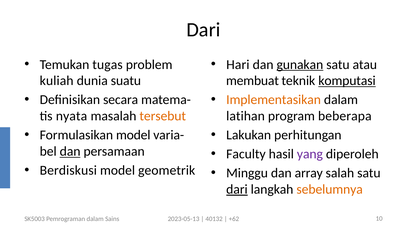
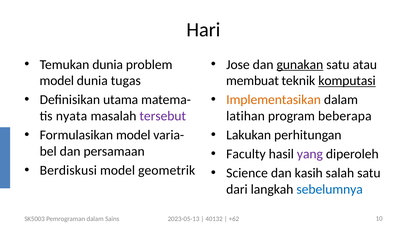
Dari at (203, 30): Dari -> Hari
Temukan tugas: tugas -> dunia
Hari: Hari -> Jose
kuliah at (57, 81): kuliah -> model
suatu: suatu -> tugas
secara: secara -> utama
tersebut colour: orange -> purple
dan at (70, 151) underline: present -> none
Minggu: Minggu -> Science
array: array -> kasih
dari at (237, 189) underline: present -> none
sebelumnya colour: orange -> blue
